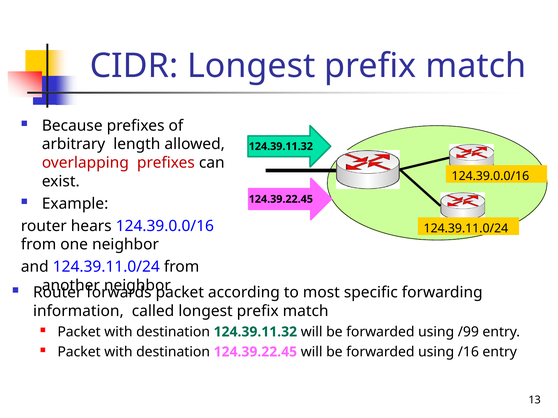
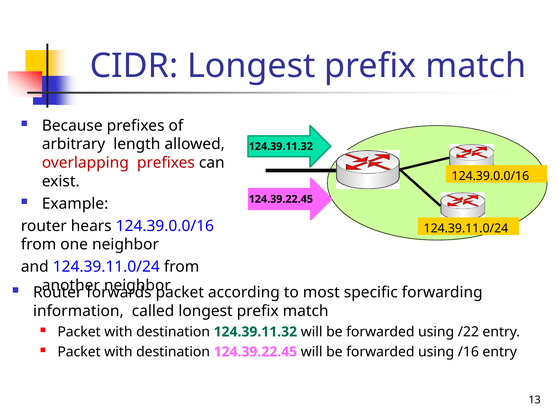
/99: /99 -> /22
